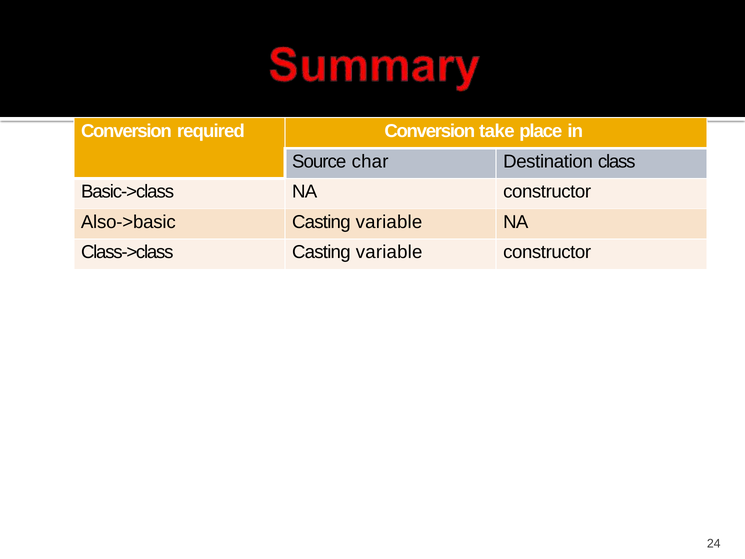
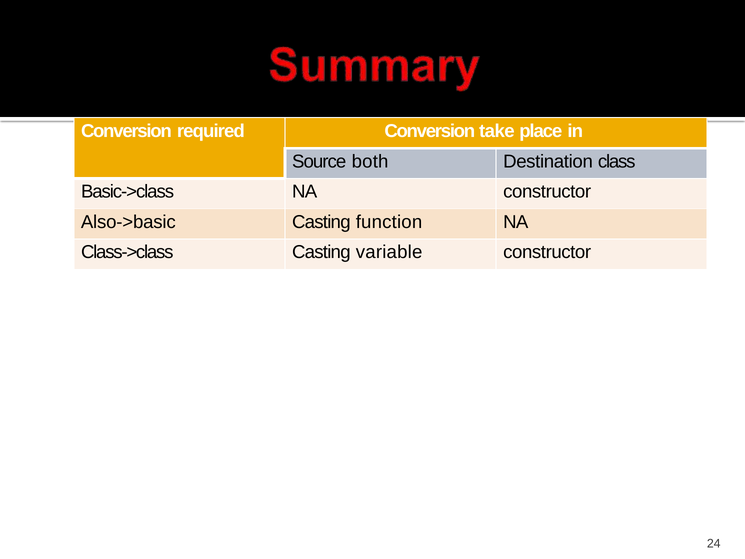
char: char -> both
variable at (389, 222): variable -> function
